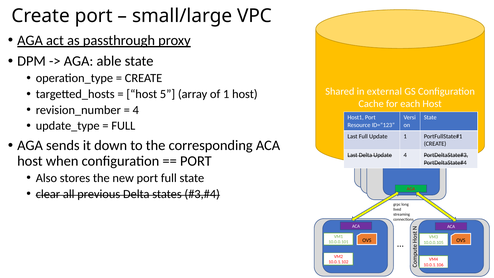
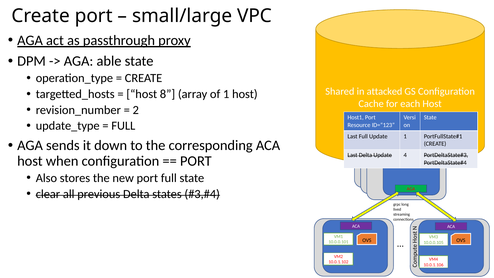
external: external -> attacked
5: 5 -> 8
4 at (136, 110): 4 -> 2
